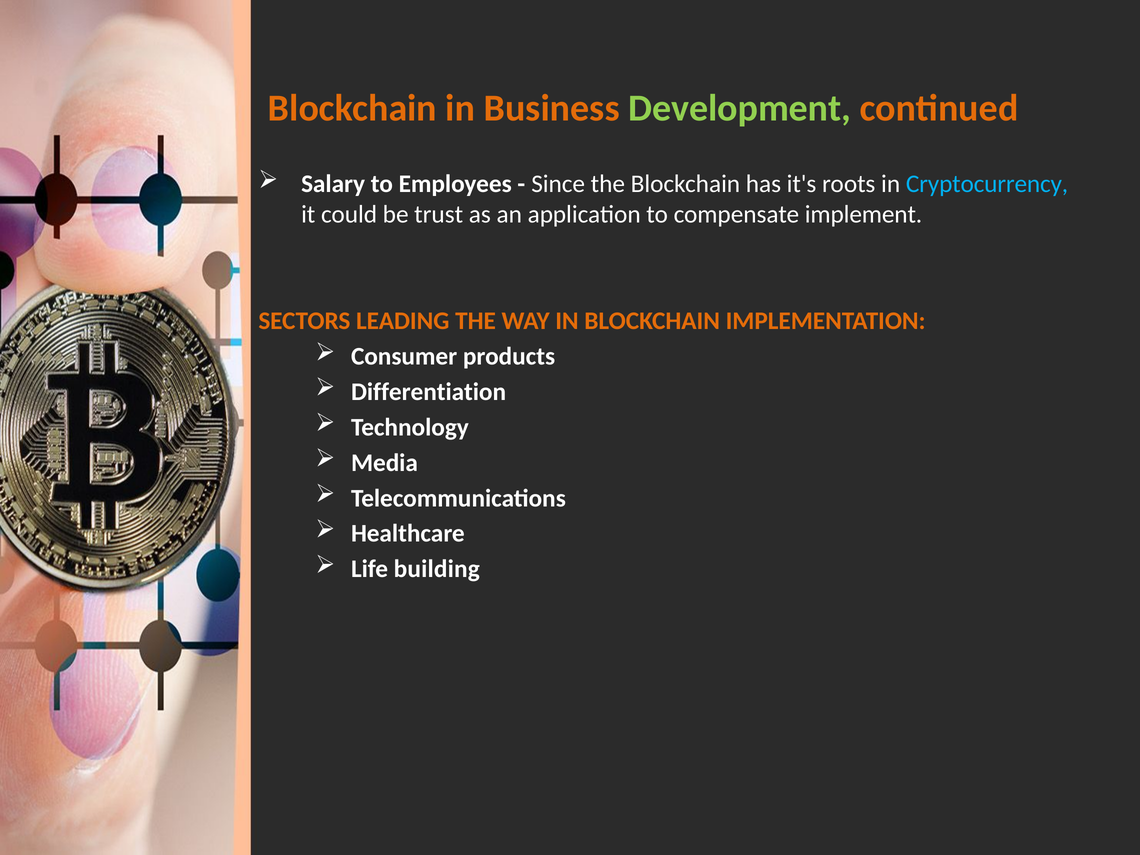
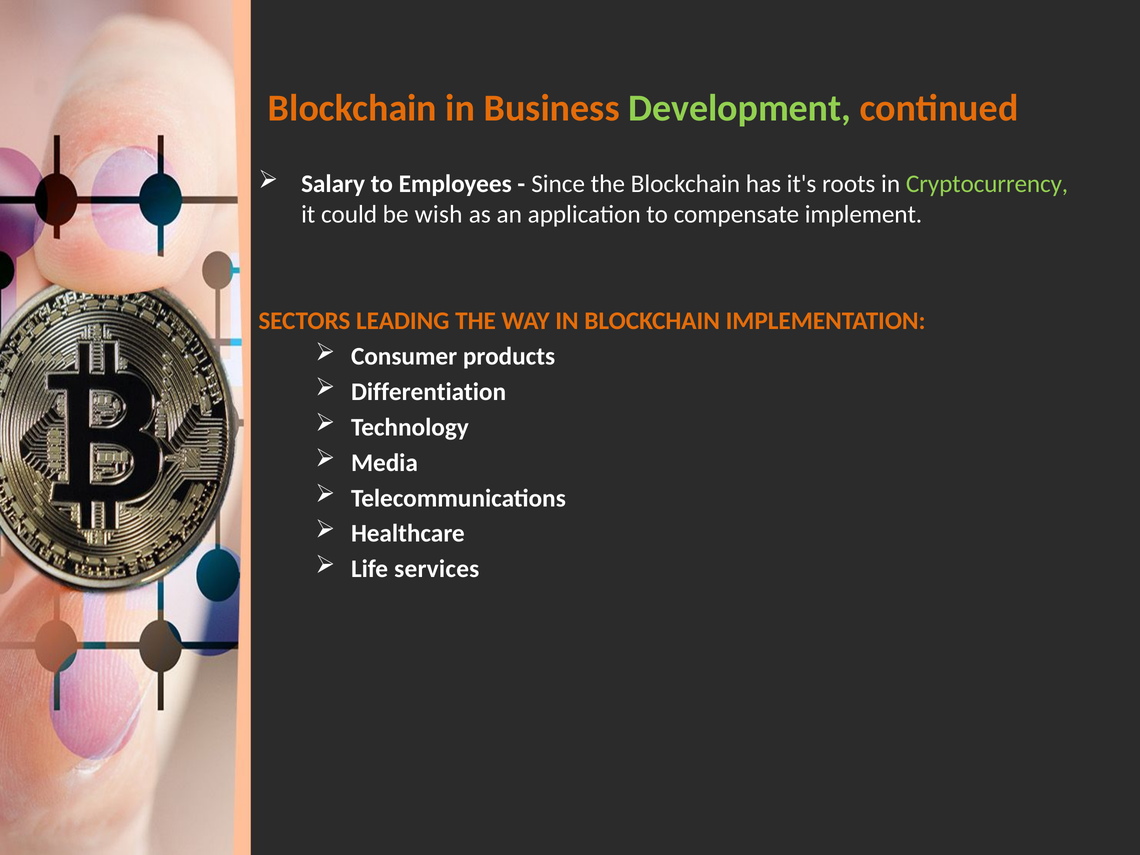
Cryptocurrency colour: light blue -> light green
trust: trust -> wish
building: building -> services
